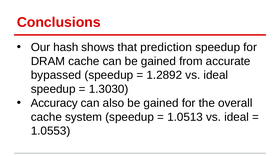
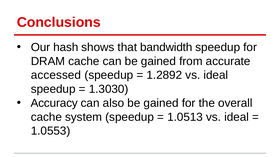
prediction: prediction -> bandwidth
bypassed: bypassed -> accessed
